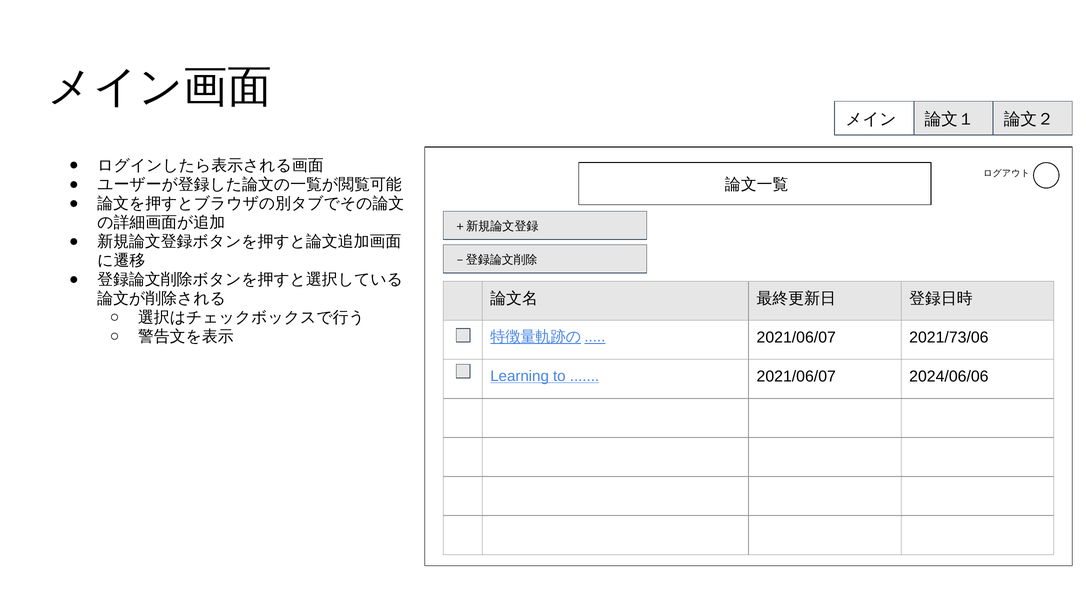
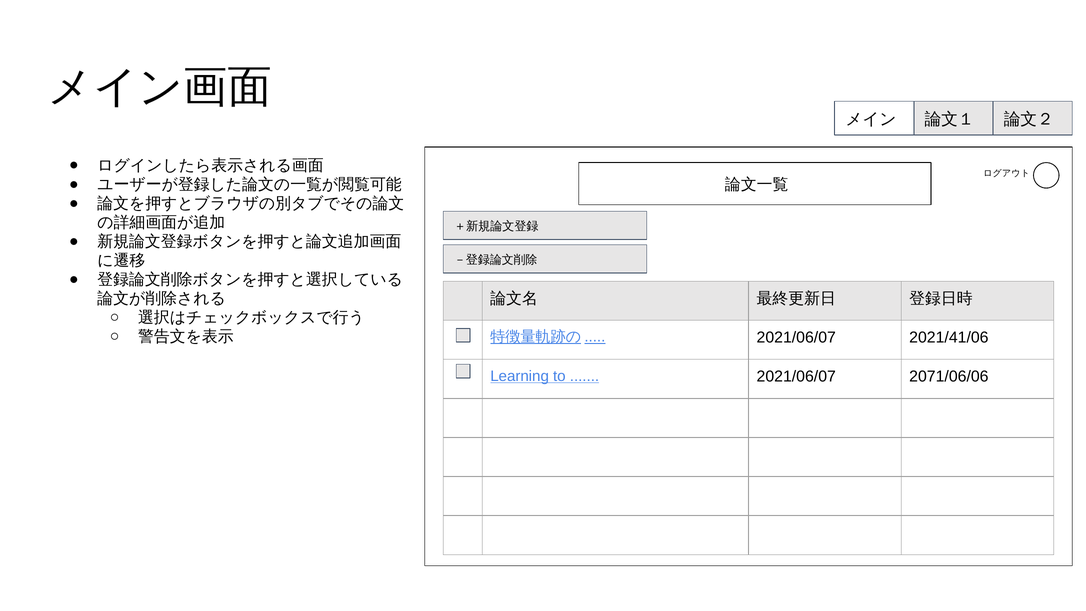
2021/73/06: 2021/73/06 -> 2021/41/06
2024/06/06: 2024/06/06 -> 2071/06/06
